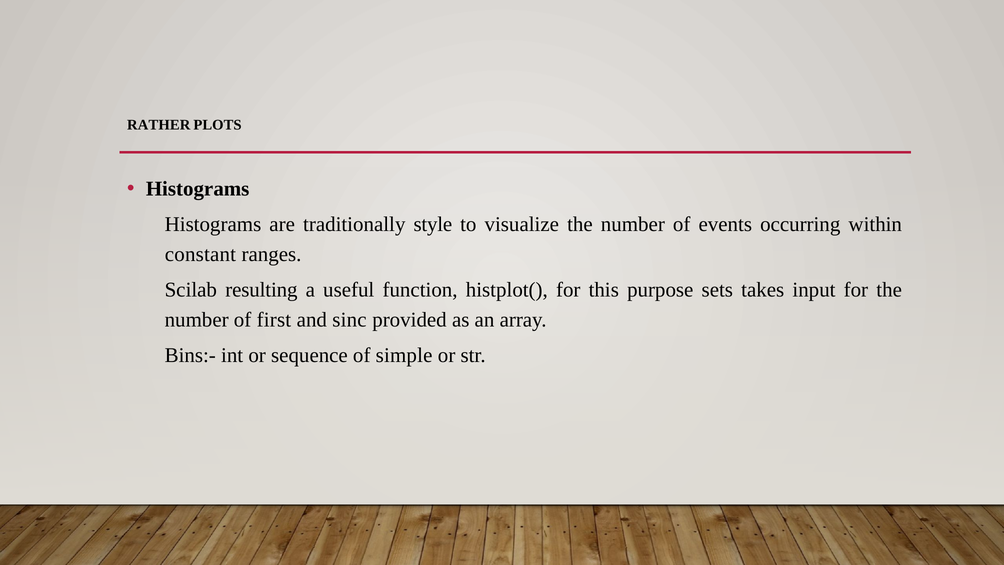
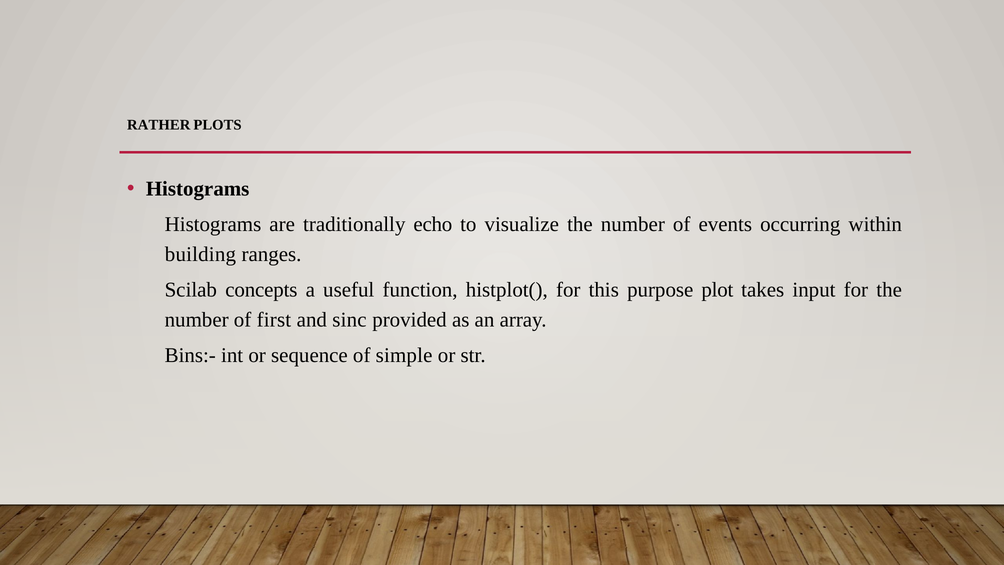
style: style -> echo
constant: constant -> building
resulting: resulting -> concepts
sets: sets -> plot
